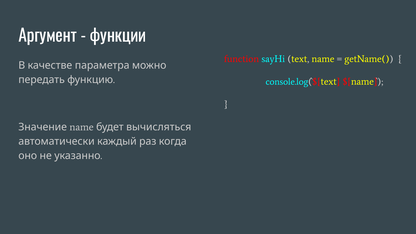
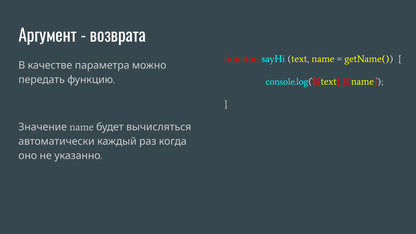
функции: функции -> возврата
